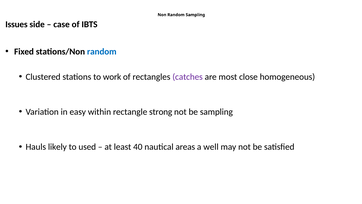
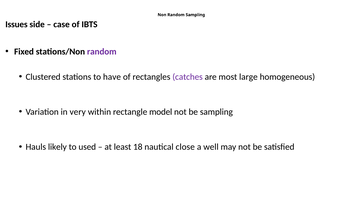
random at (102, 52) colour: blue -> purple
work: work -> have
close: close -> large
easy: easy -> very
strong: strong -> model
40: 40 -> 18
areas: areas -> close
